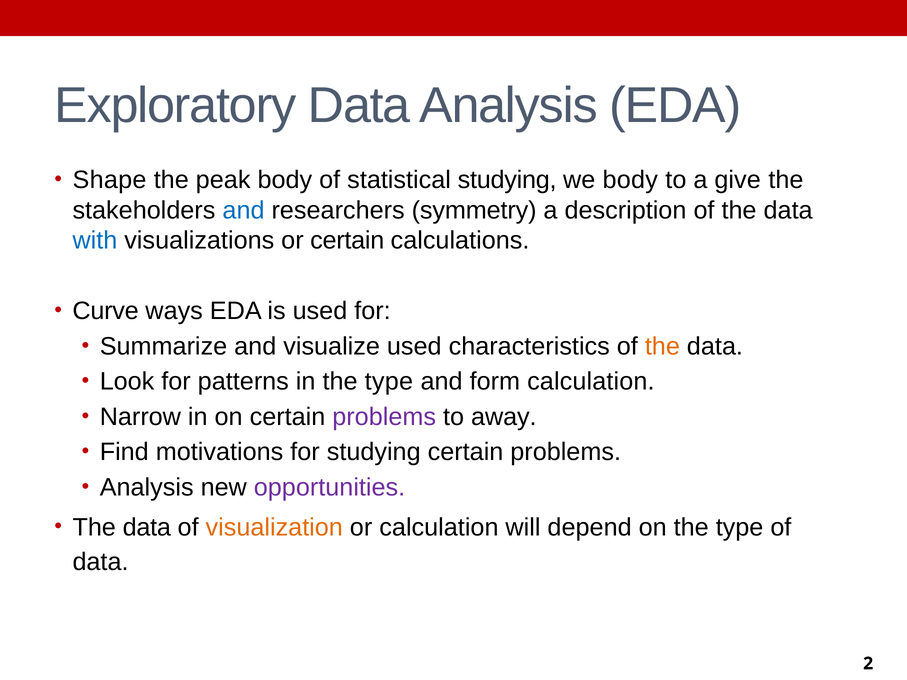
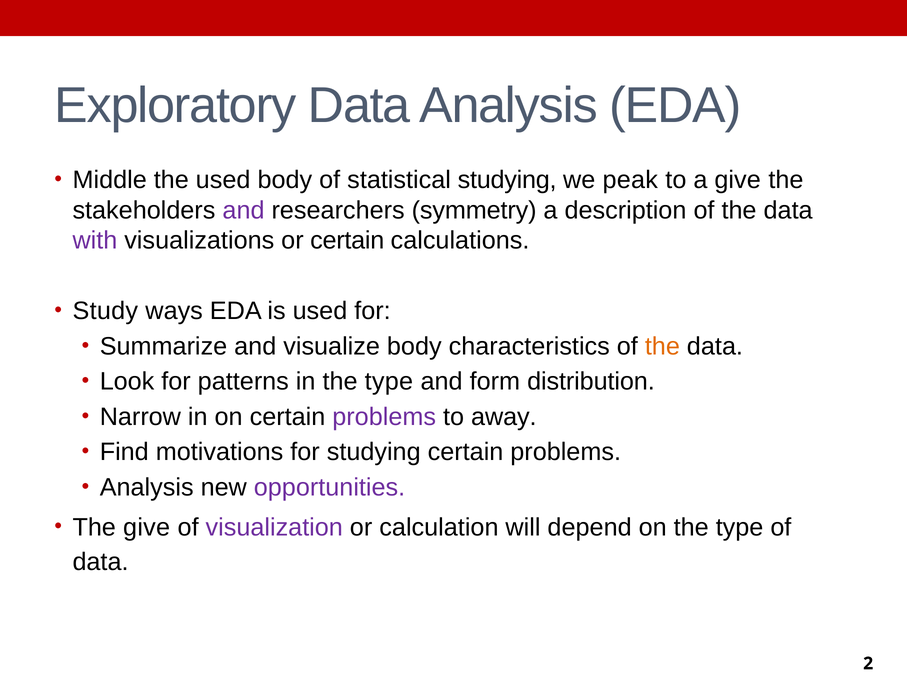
Shape: Shape -> Middle
the peak: peak -> used
we body: body -> peak
and at (244, 210) colour: blue -> purple
with colour: blue -> purple
Curve: Curve -> Study
visualize used: used -> body
form calculation: calculation -> distribution
data at (147, 527): data -> give
visualization colour: orange -> purple
